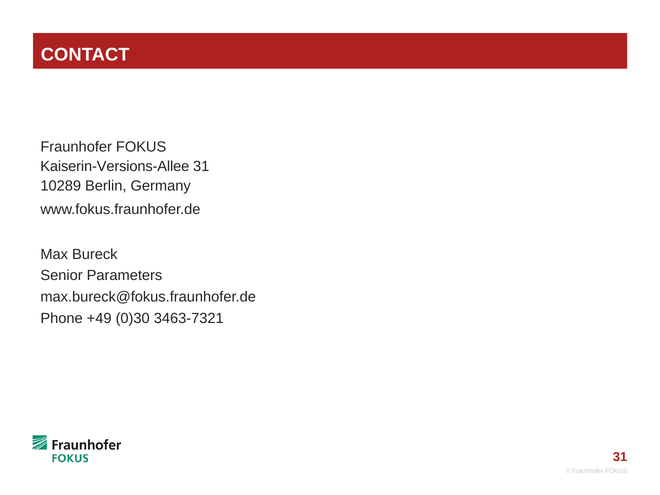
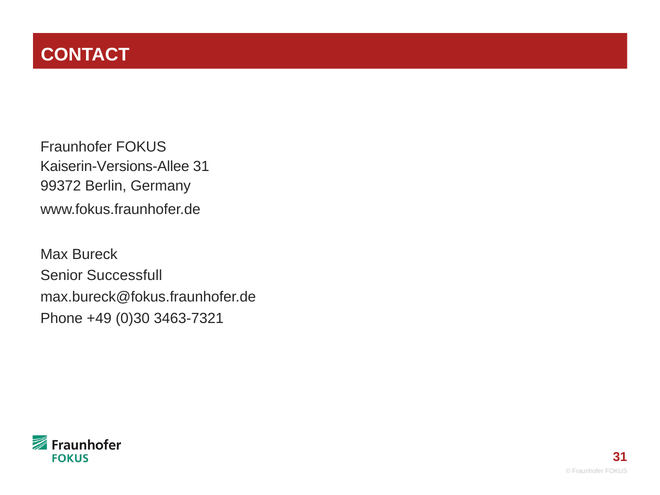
10289: 10289 -> 99372
Parameters: Parameters -> Successfull
